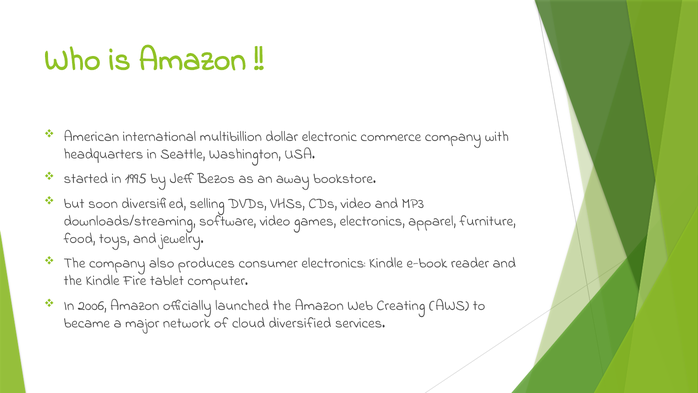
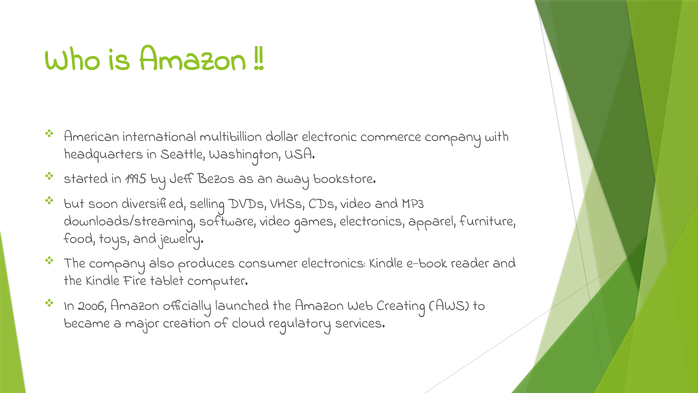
network: network -> creation
cloud diversified: diversified -> regulatory
